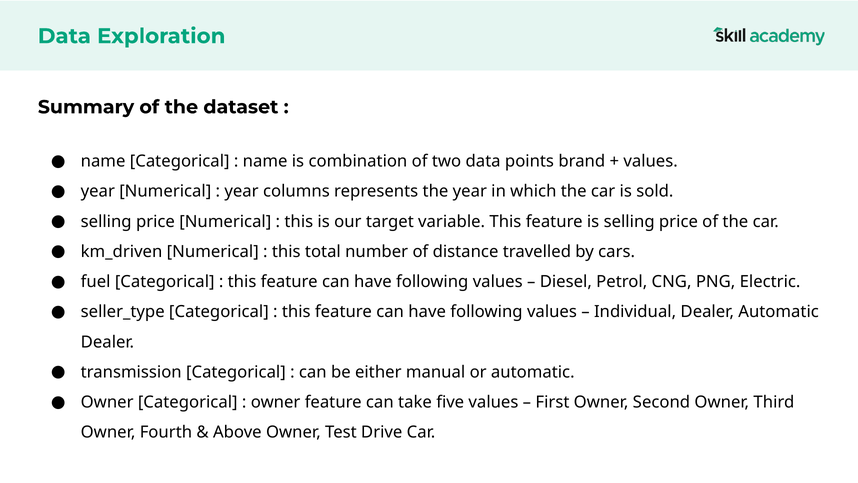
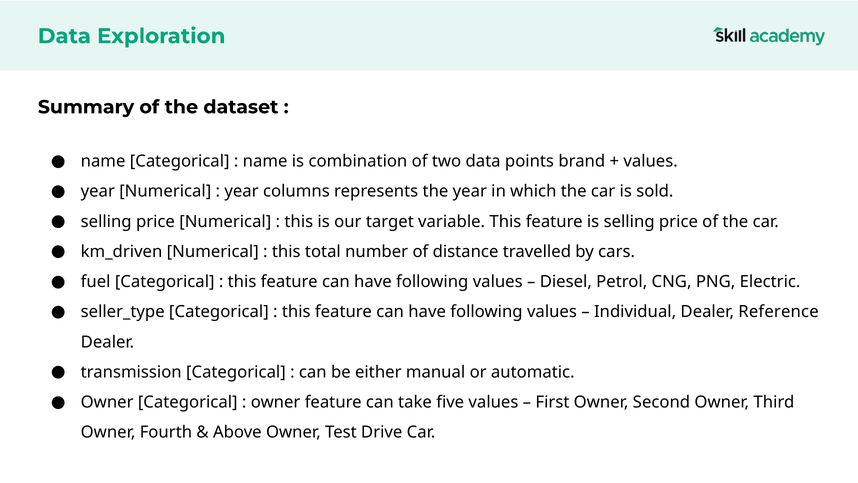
Dealer Automatic: Automatic -> Reference
